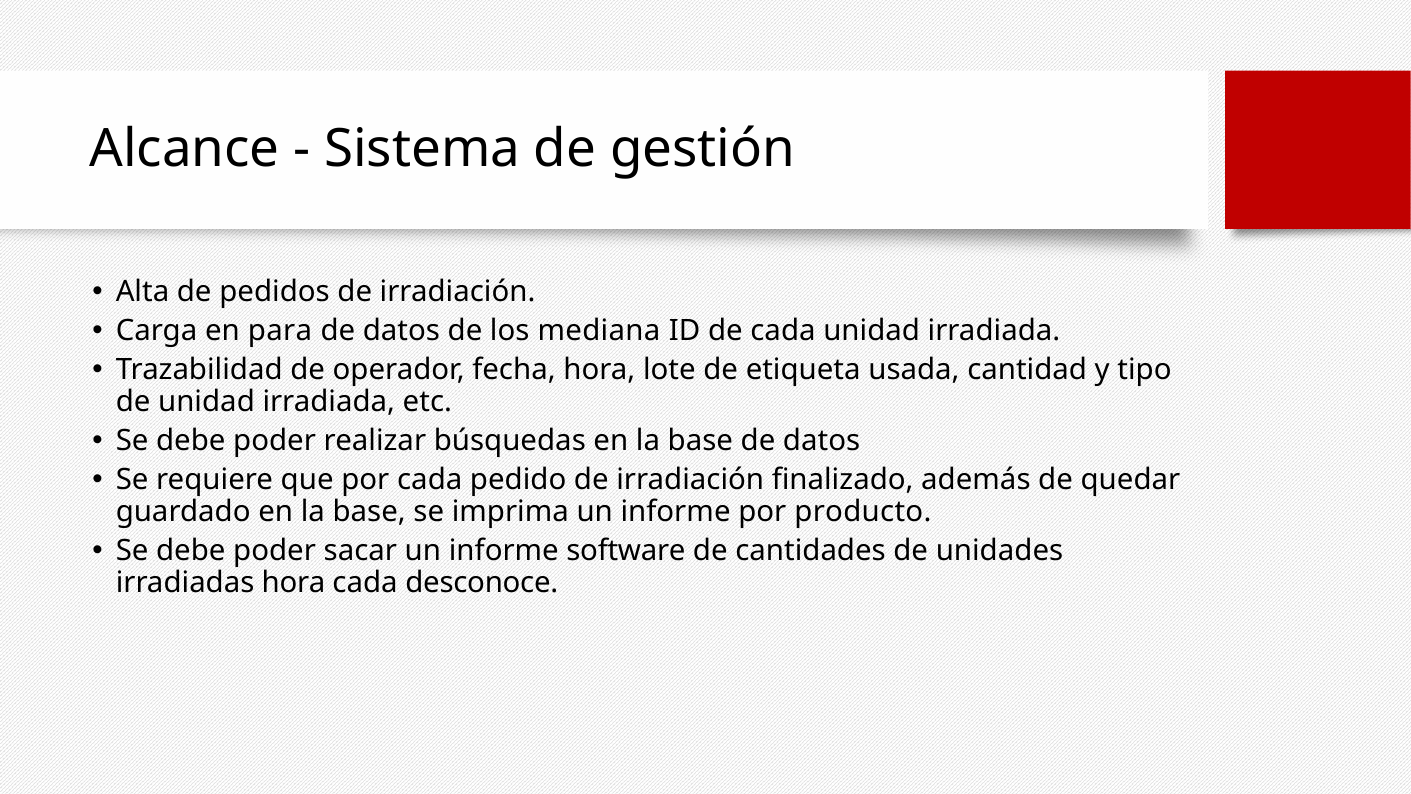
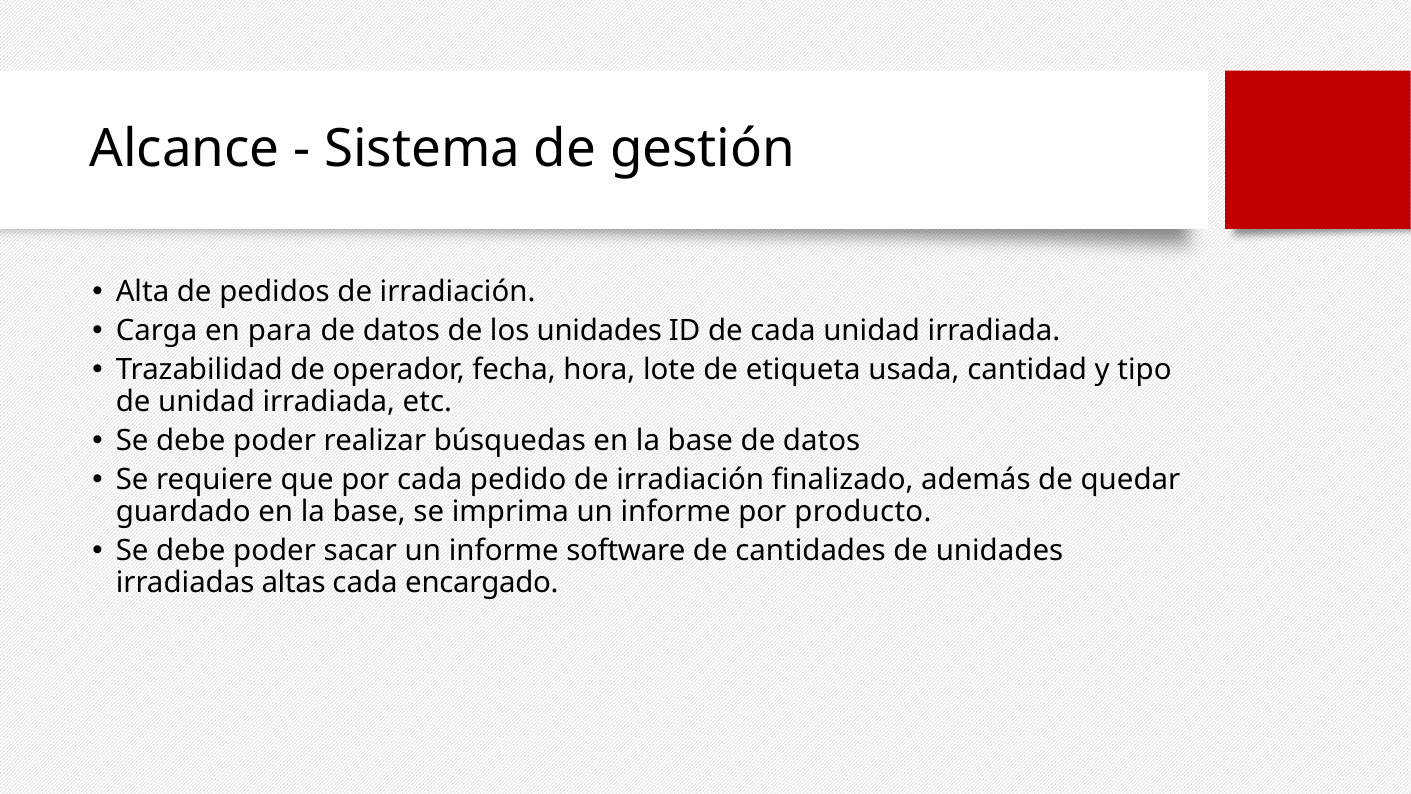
los mediana: mediana -> unidades
irradiadas hora: hora -> altas
desconoce: desconoce -> encargado
